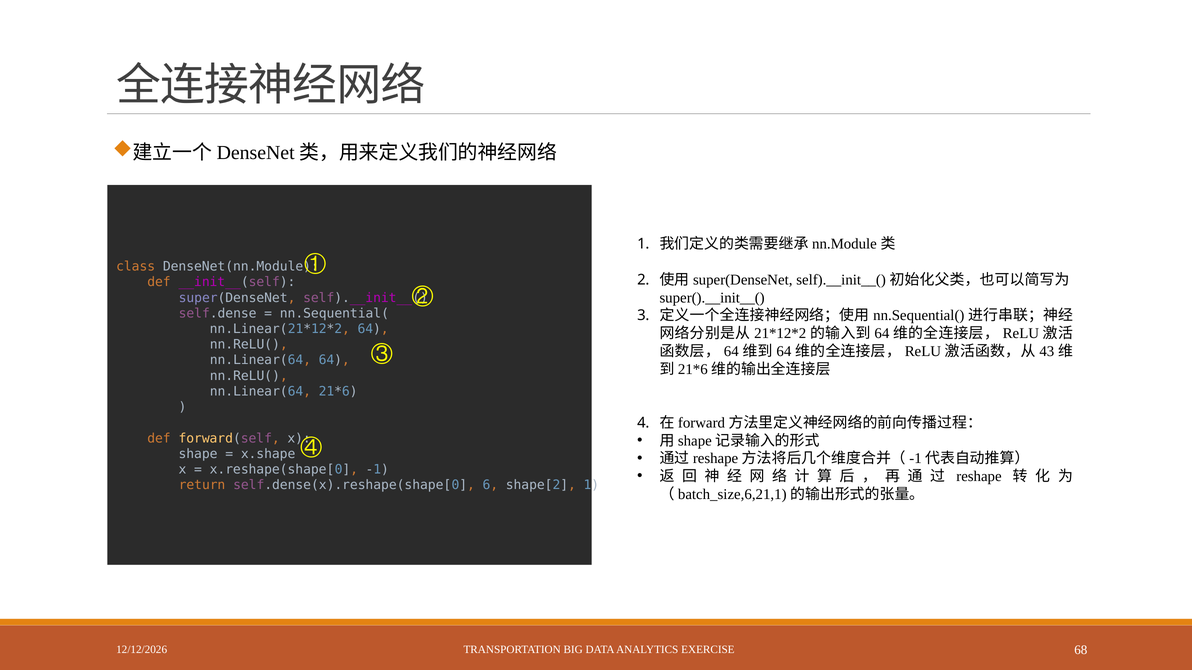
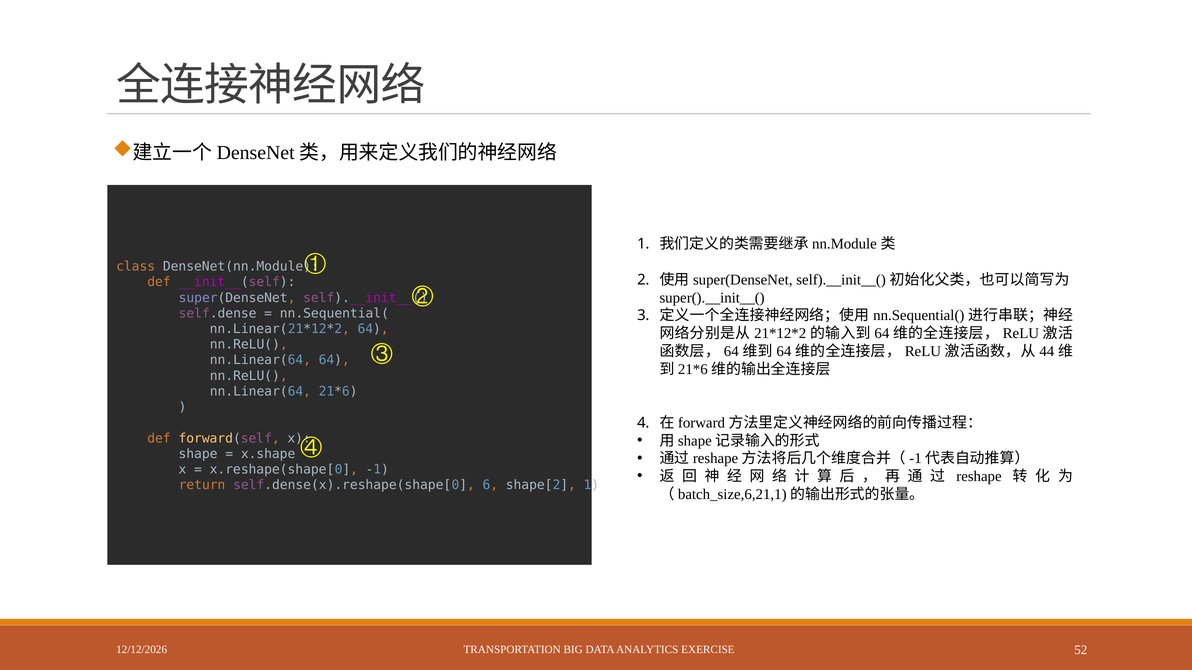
43: 43 -> 44
68: 68 -> 52
